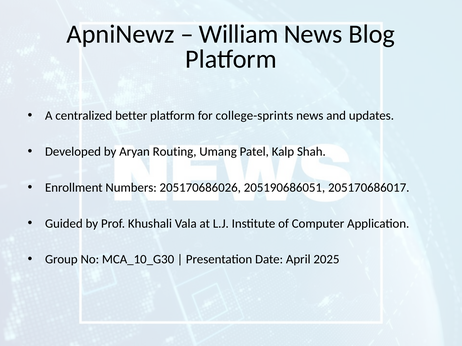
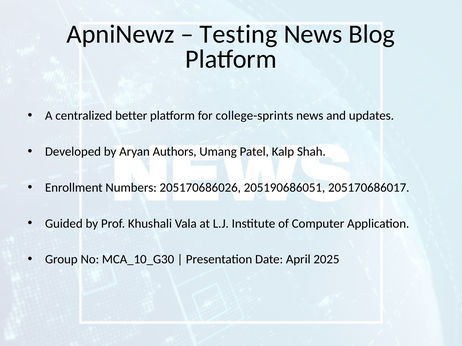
William: William -> Testing
Routing: Routing -> Authors
